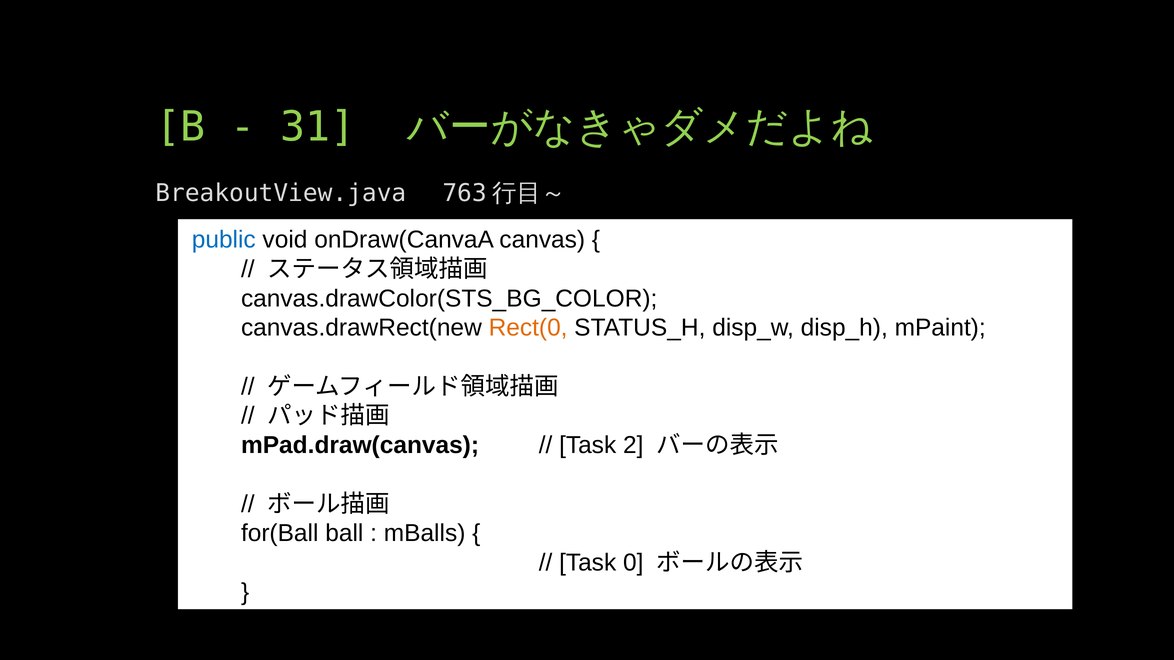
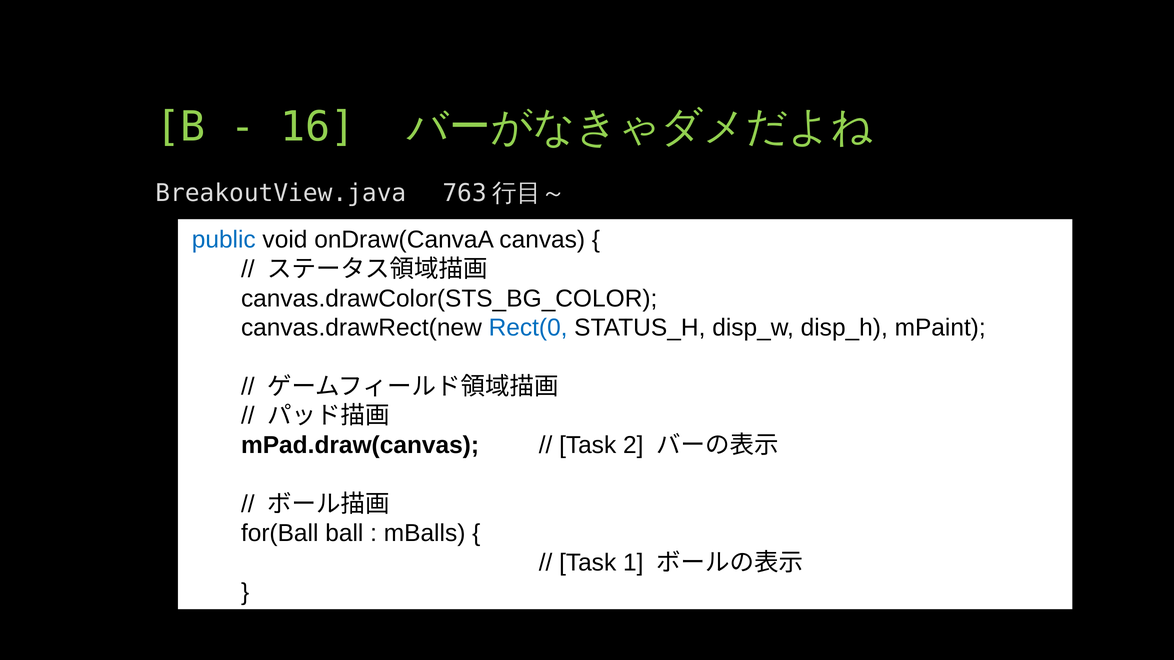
31: 31 -> 16
Rect(0 colour: orange -> blue
0: 0 -> 1
